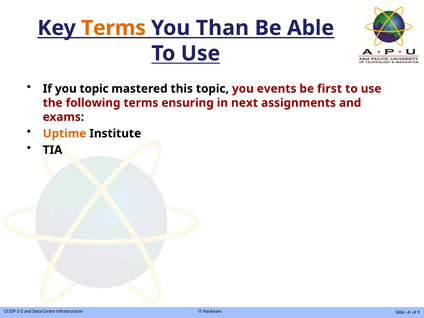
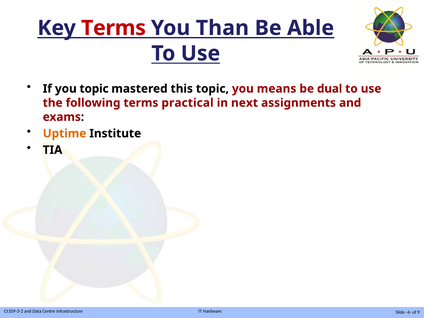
Terms at (113, 28) colour: orange -> red
events: events -> means
first: first -> dual
ensuring: ensuring -> practical
